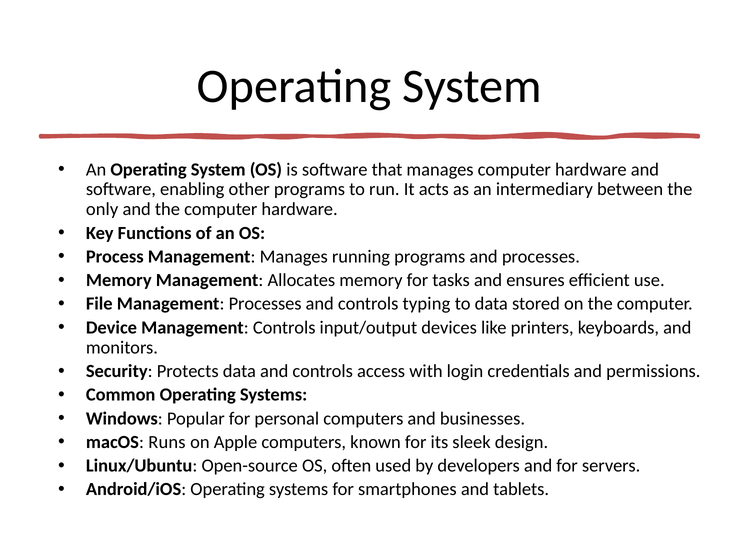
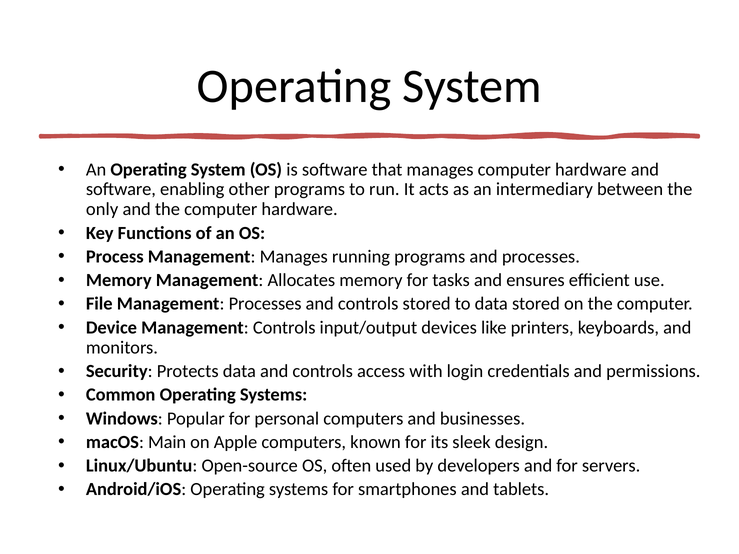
controls typing: typing -> stored
Runs: Runs -> Main
